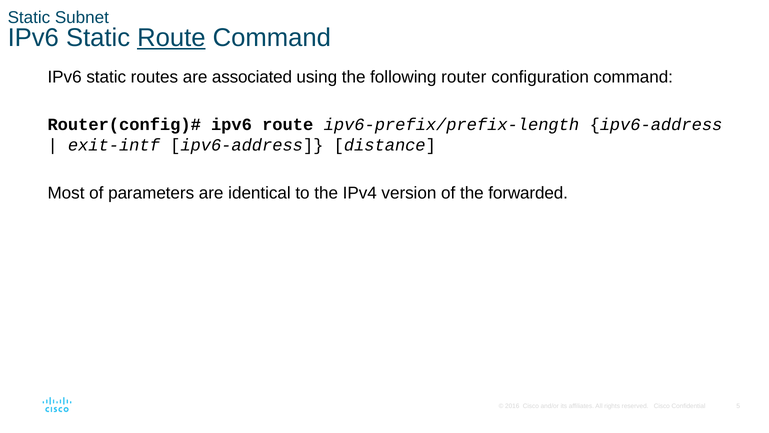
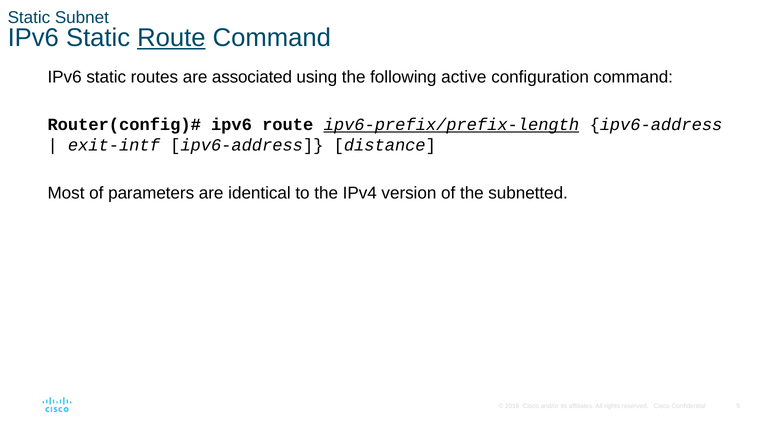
router: router -> active
ipv6-prefix/prefix-length underline: none -> present
forwarded: forwarded -> subnetted
